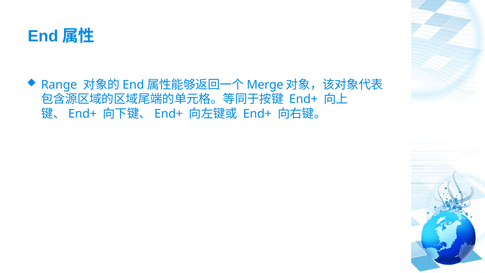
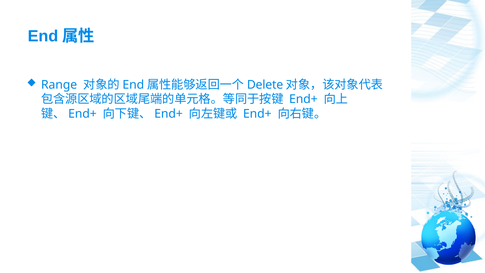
Merge: Merge -> Delete
